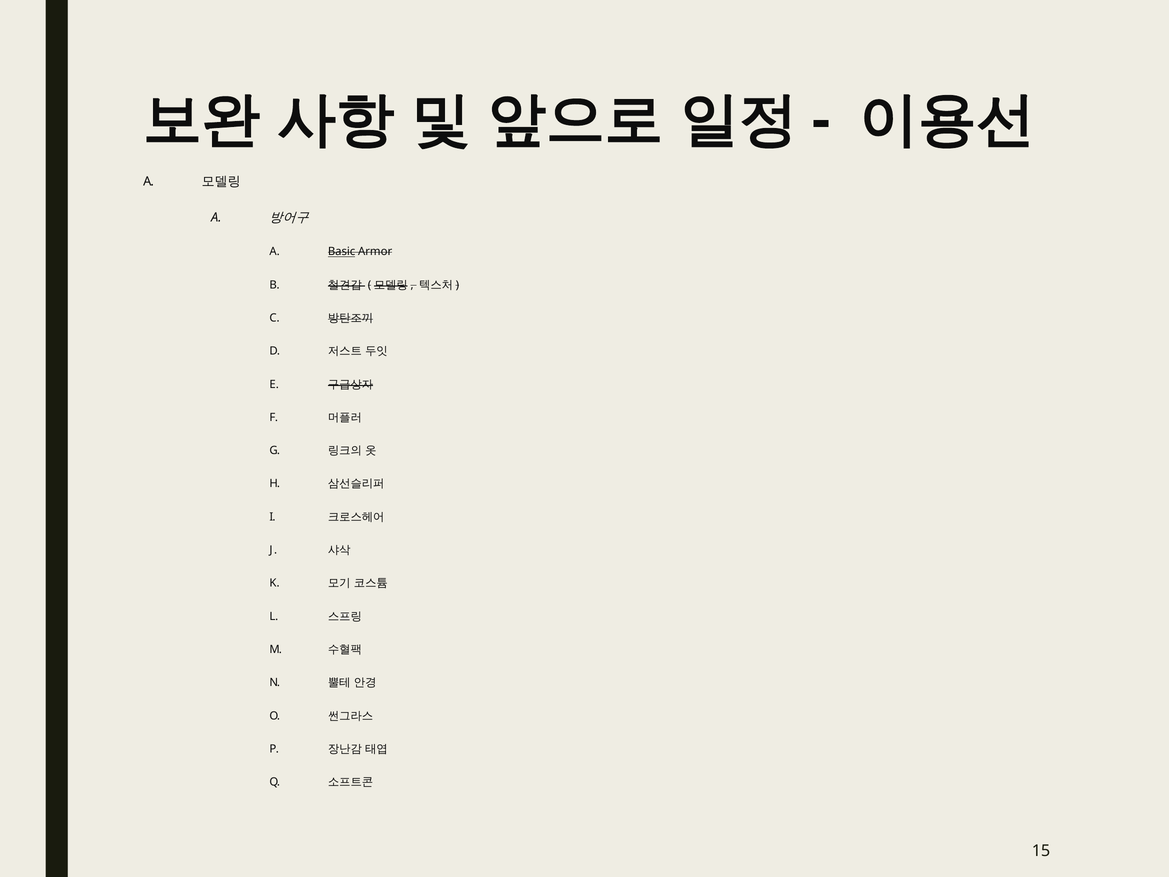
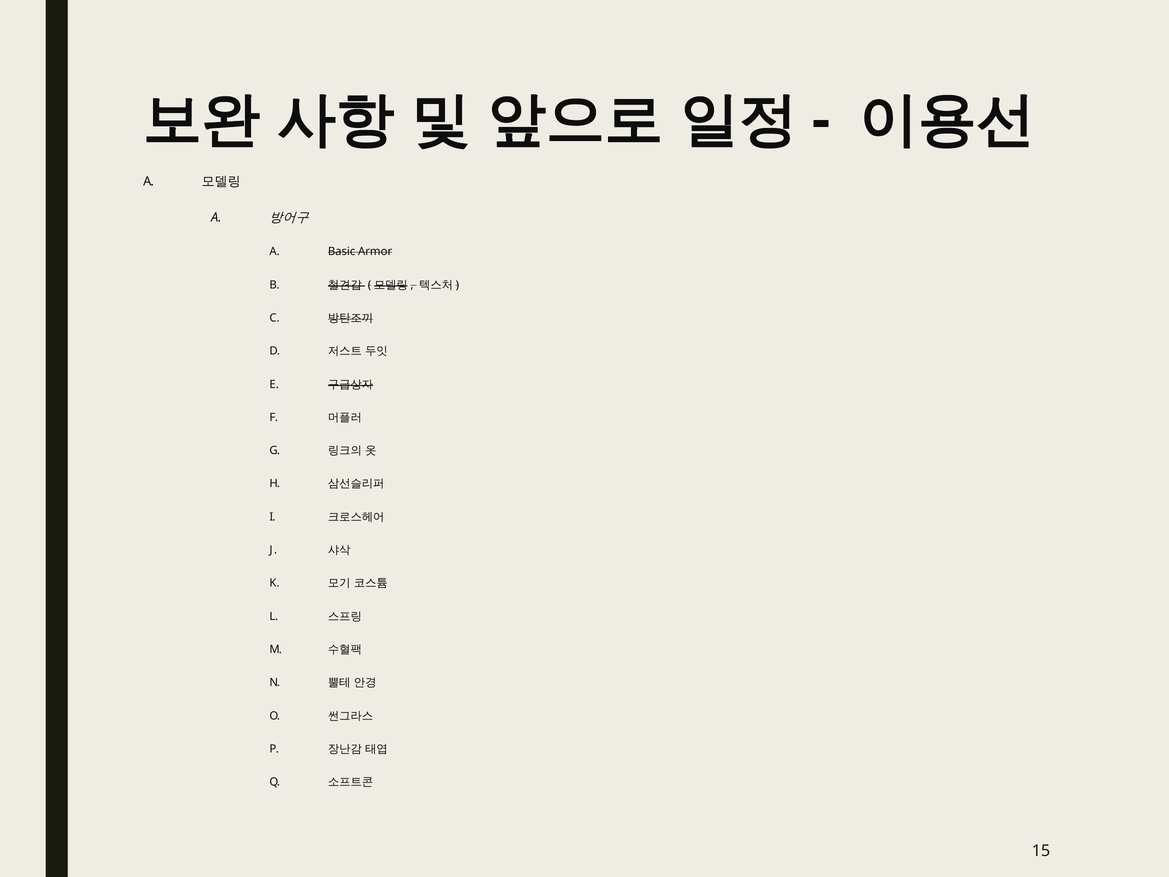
Basic underline: present -> none
